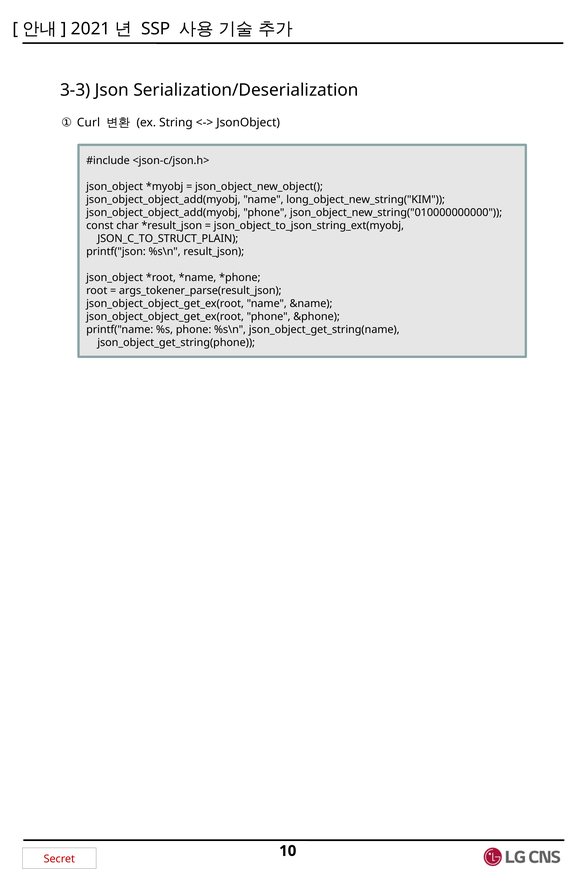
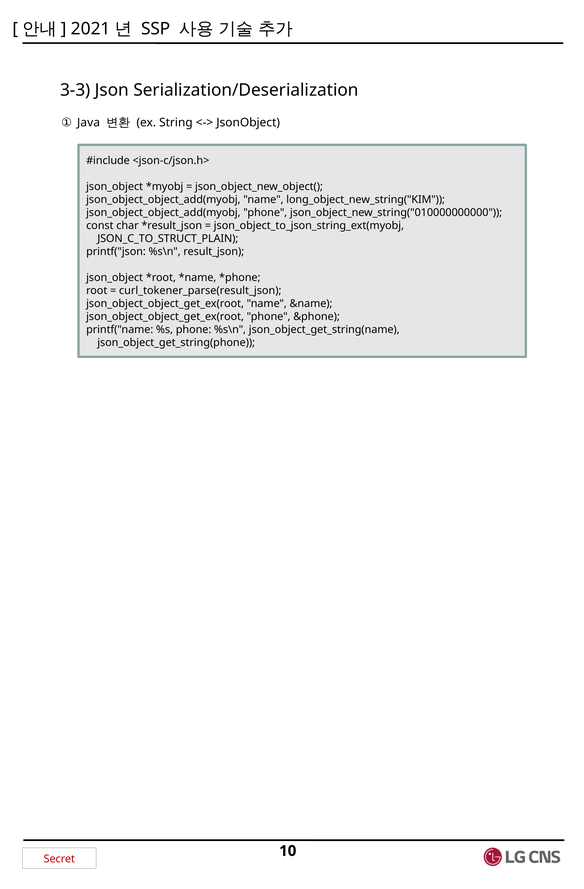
Curl: Curl -> Java
args_tokener_parse(result_json: args_tokener_parse(result_json -> curl_tokener_parse(result_json
